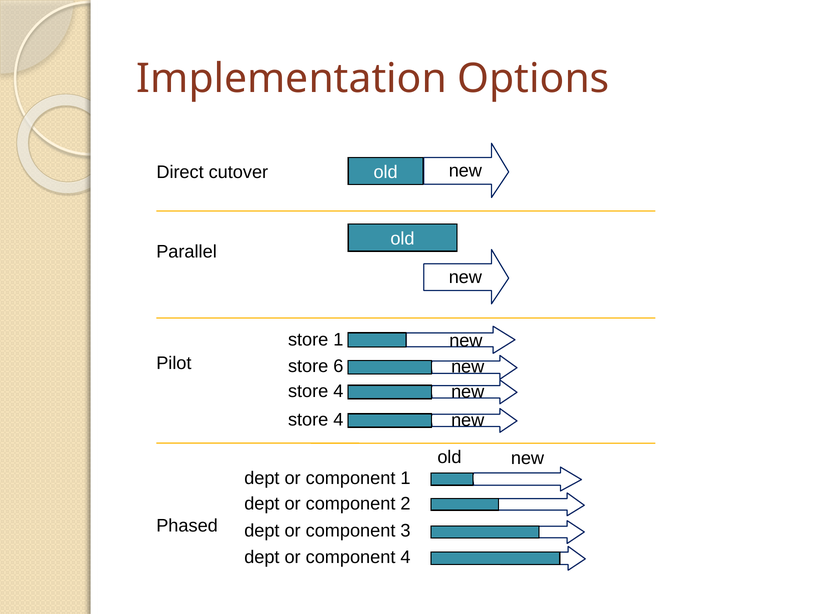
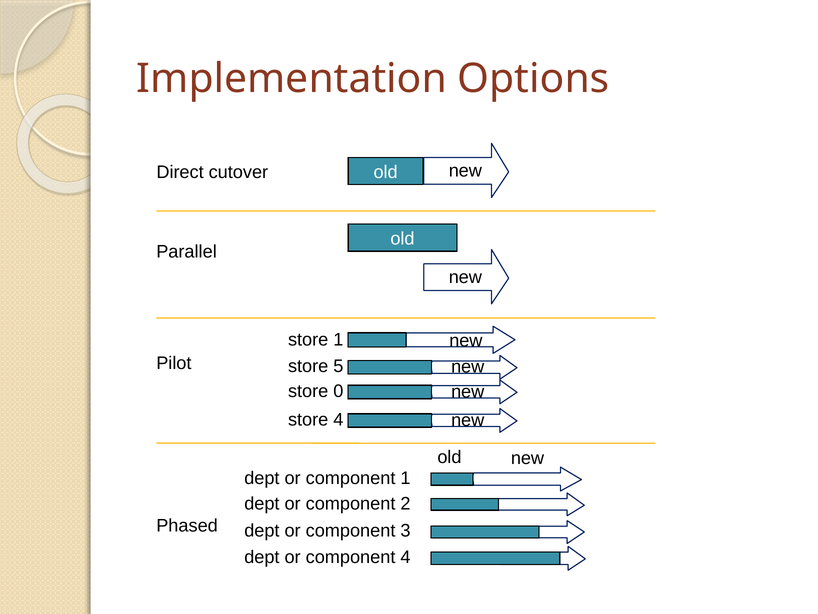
6: 6 -> 5
4 at (338, 391): 4 -> 0
